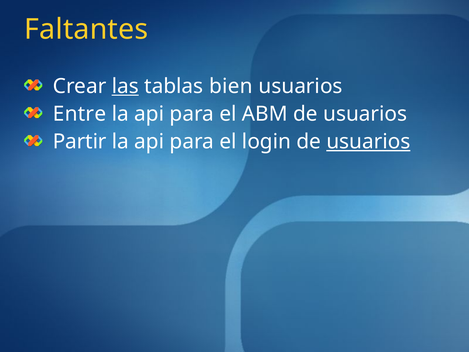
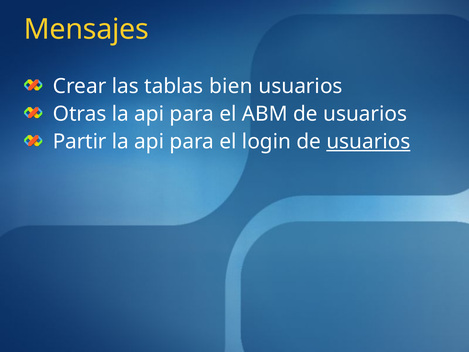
Faltantes: Faltantes -> Mensajes
las underline: present -> none
Entre: Entre -> Otras
